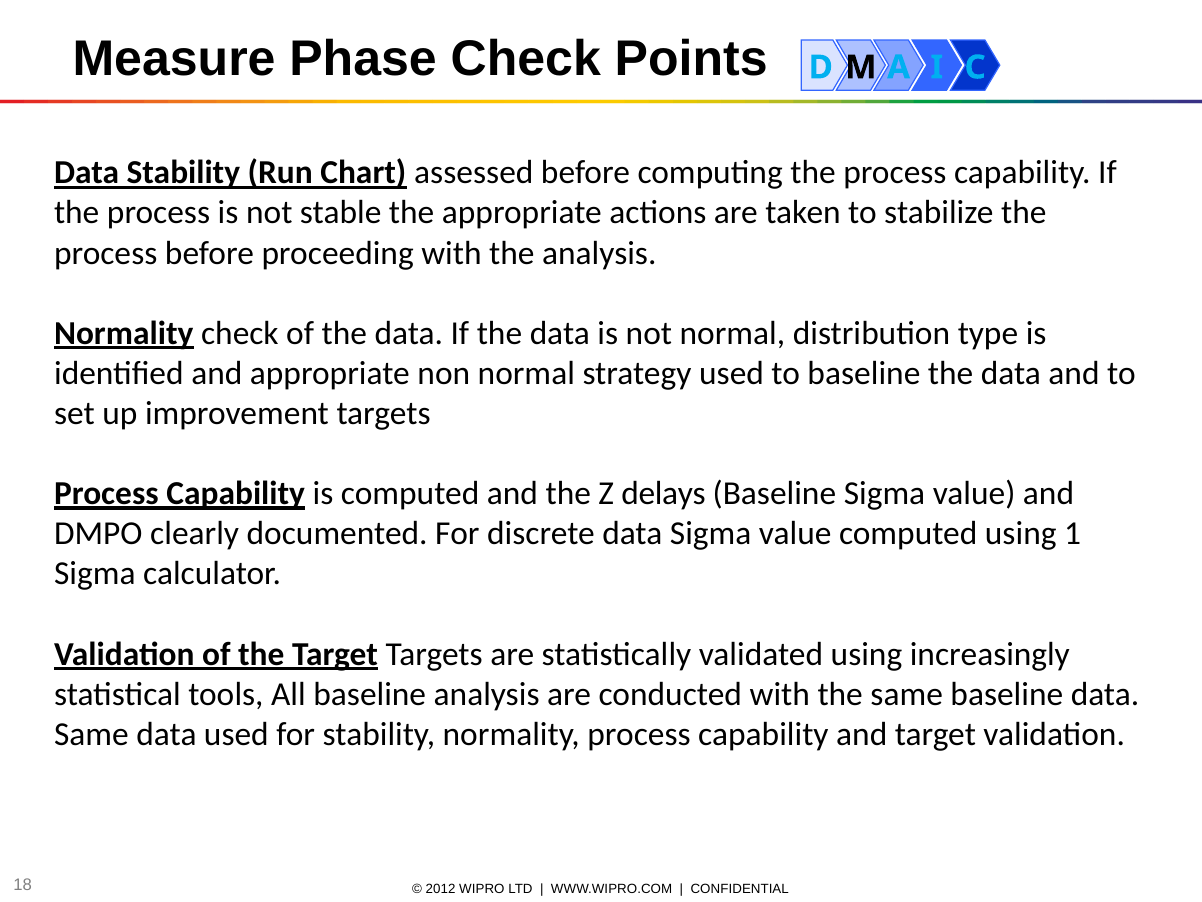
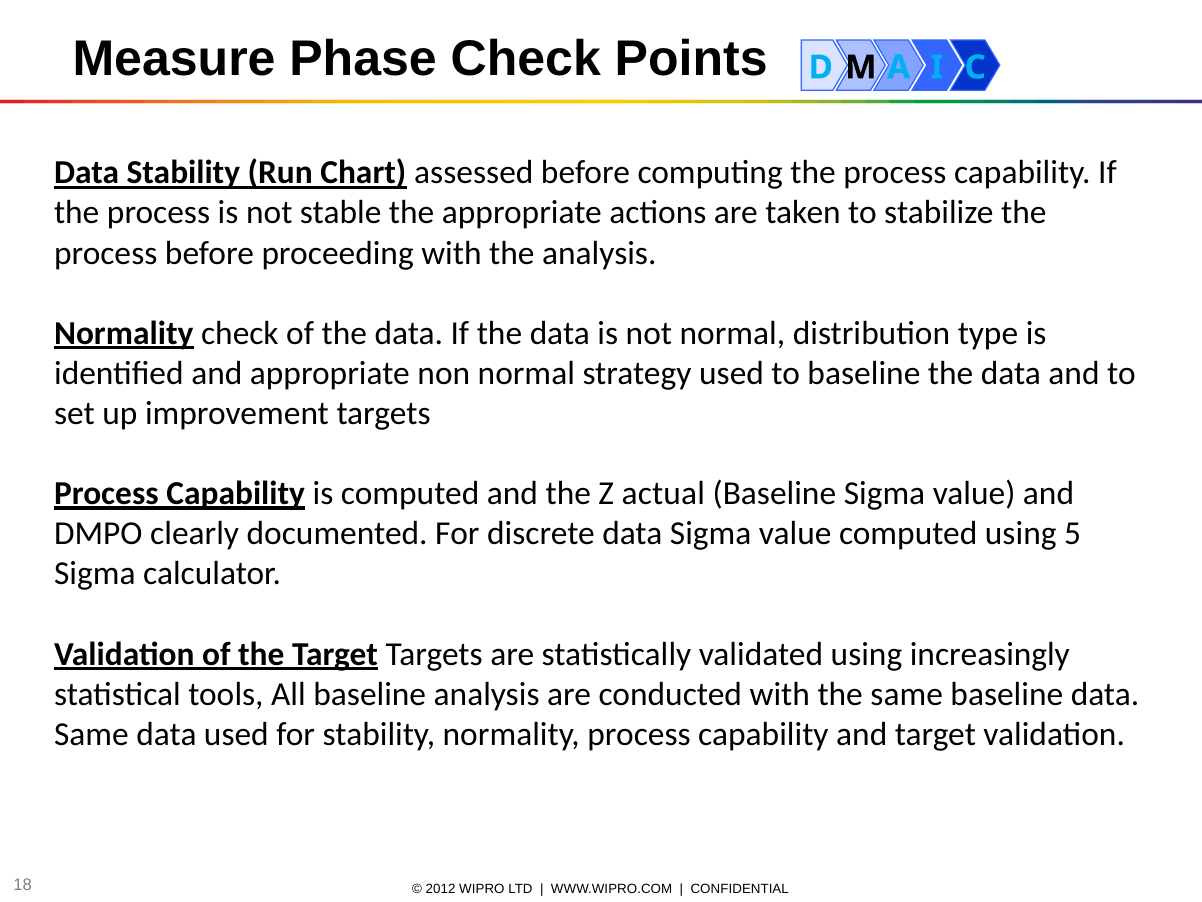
delays: delays -> actual
1: 1 -> 5
